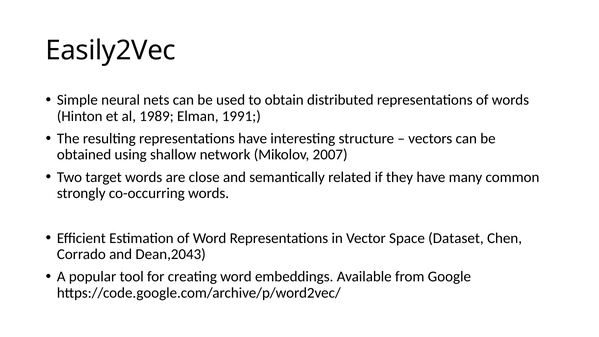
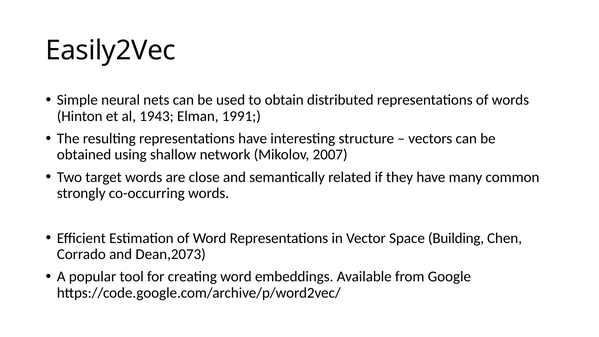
1989: 1989 -> 1943
Dataset: Dataset -> Building
Dean,2043: Dean,2043 -> Dean,2073
